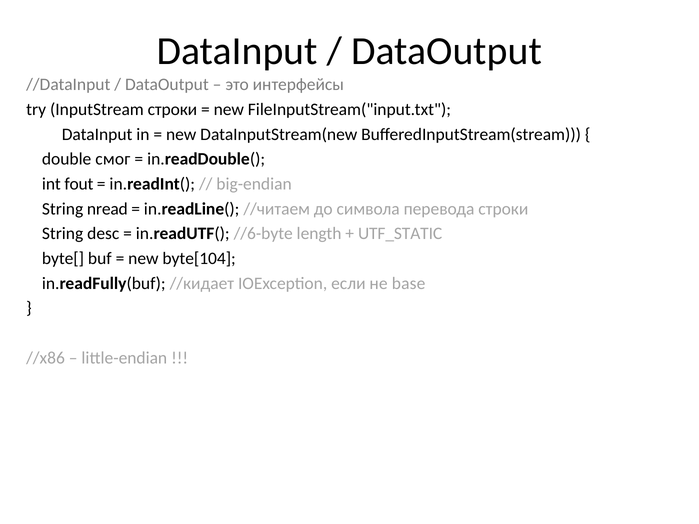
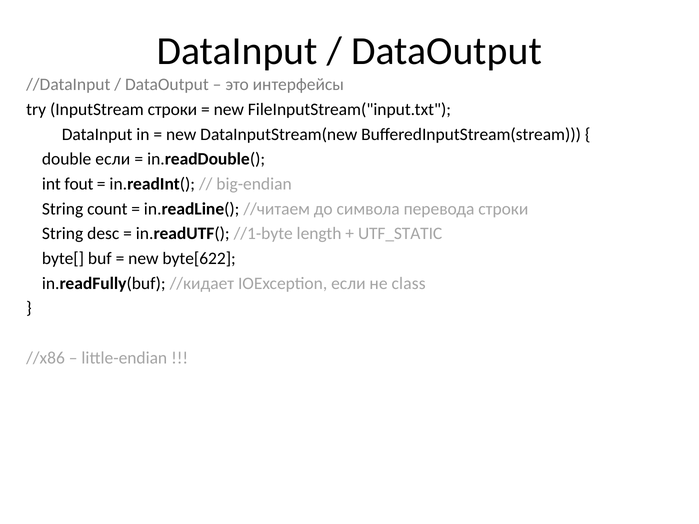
double смог: смог -> если
nread: nread -> count
//6-byte: //6-byte -> //1-byte
byte[104: byte[104 -> byte[622
base: base -> class
